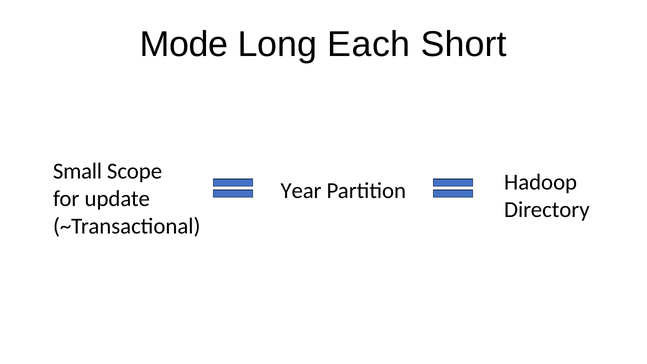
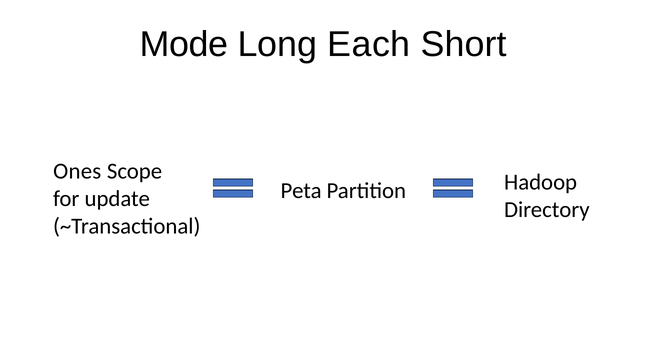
Small: Small -> Ones
Year: Year -> Peta
